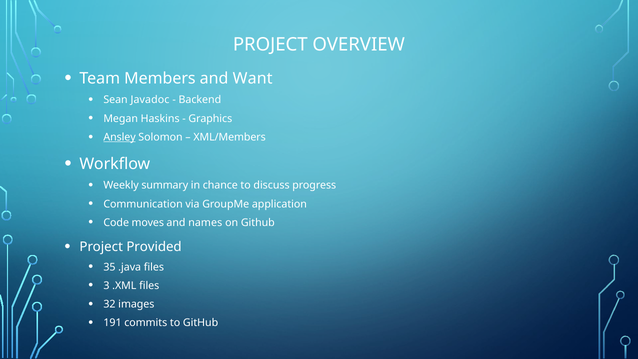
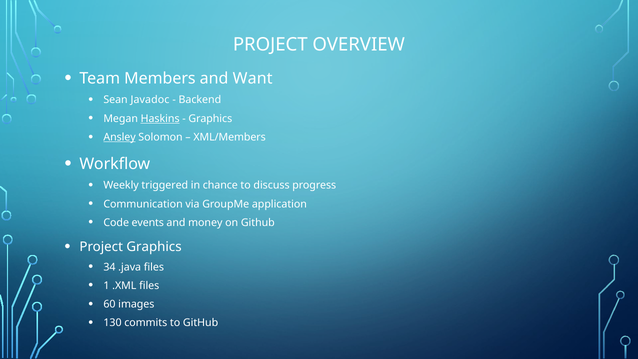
Haskins underline: none -> present
summary: summary -> triggered
moves: moves -> events
names: names -> money
Project Provided: Provided -> Graphics
35: 35 -> 34
3: 3 -> 1
32: 32 -> 60
191: 191 -> 130
